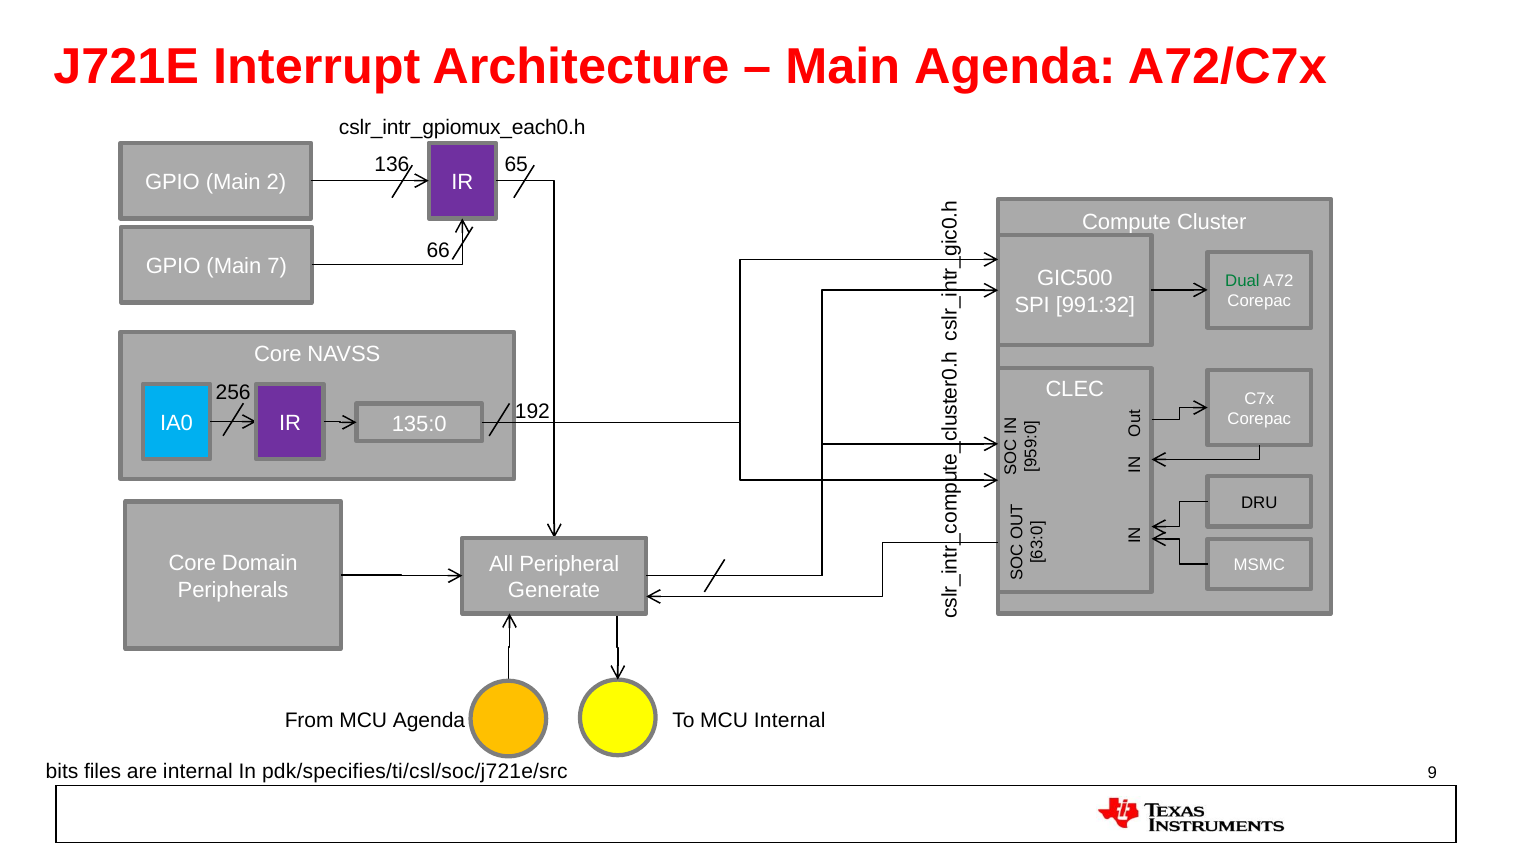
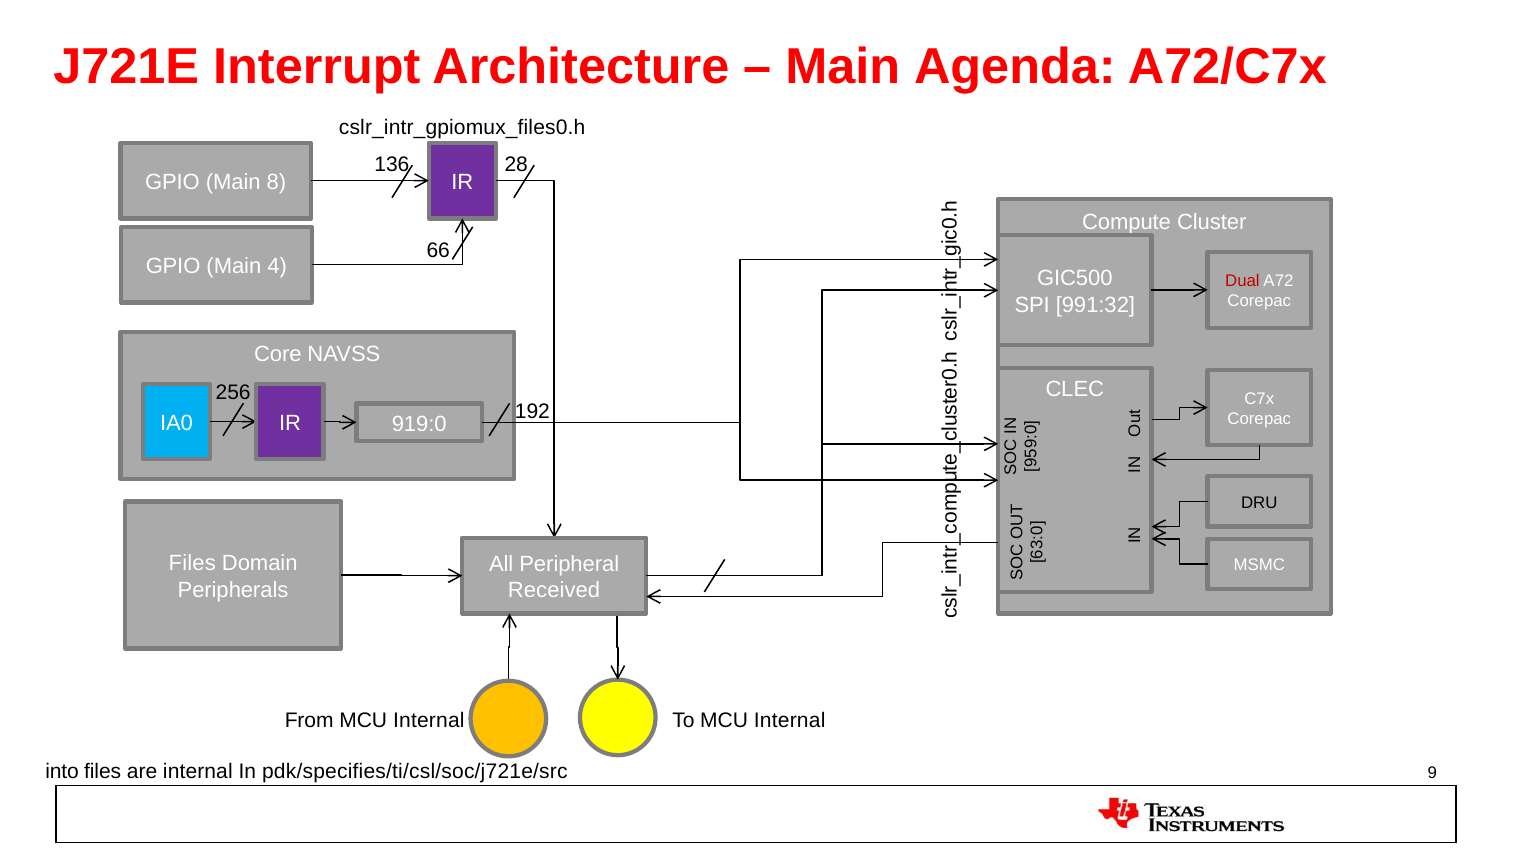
cslr_intr_gpiomux_each0.h: cslr_intr_gpiomux_each0.h -> cslr_intr_gpiomux_files0.h
65: 65 -> 28
2: 2 -> 8
7: 7 -> 4
Dual colour: green -> red
135:0: 135:0 -> 919:0
Core at (192, 563): Core -> Files
Generate: Generate -> Received
From MCU Agenda: Agenda -> Internal
bits: bits -> into
